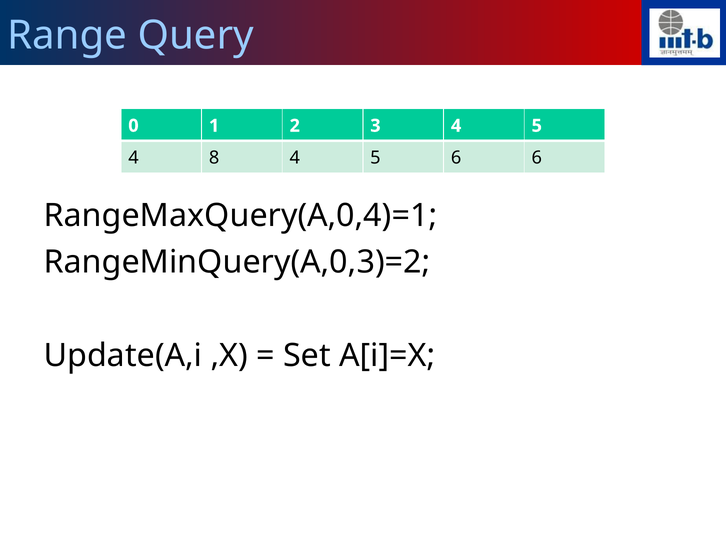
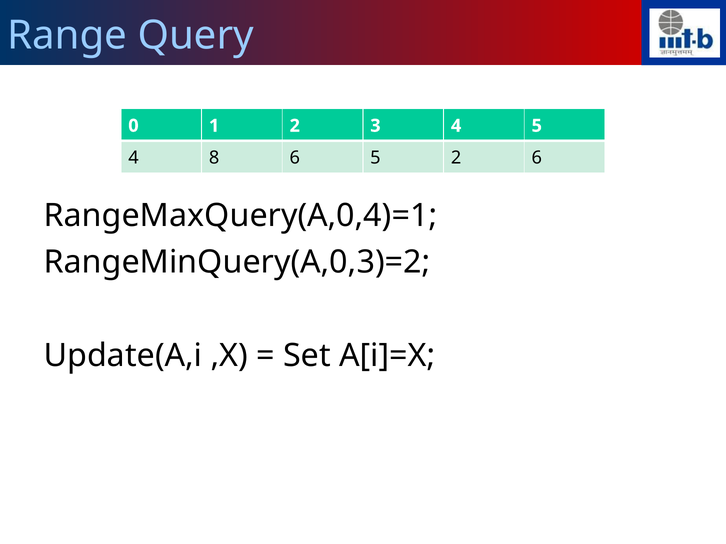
8 4: 4 -> 6
5 6: 6 -> 2
